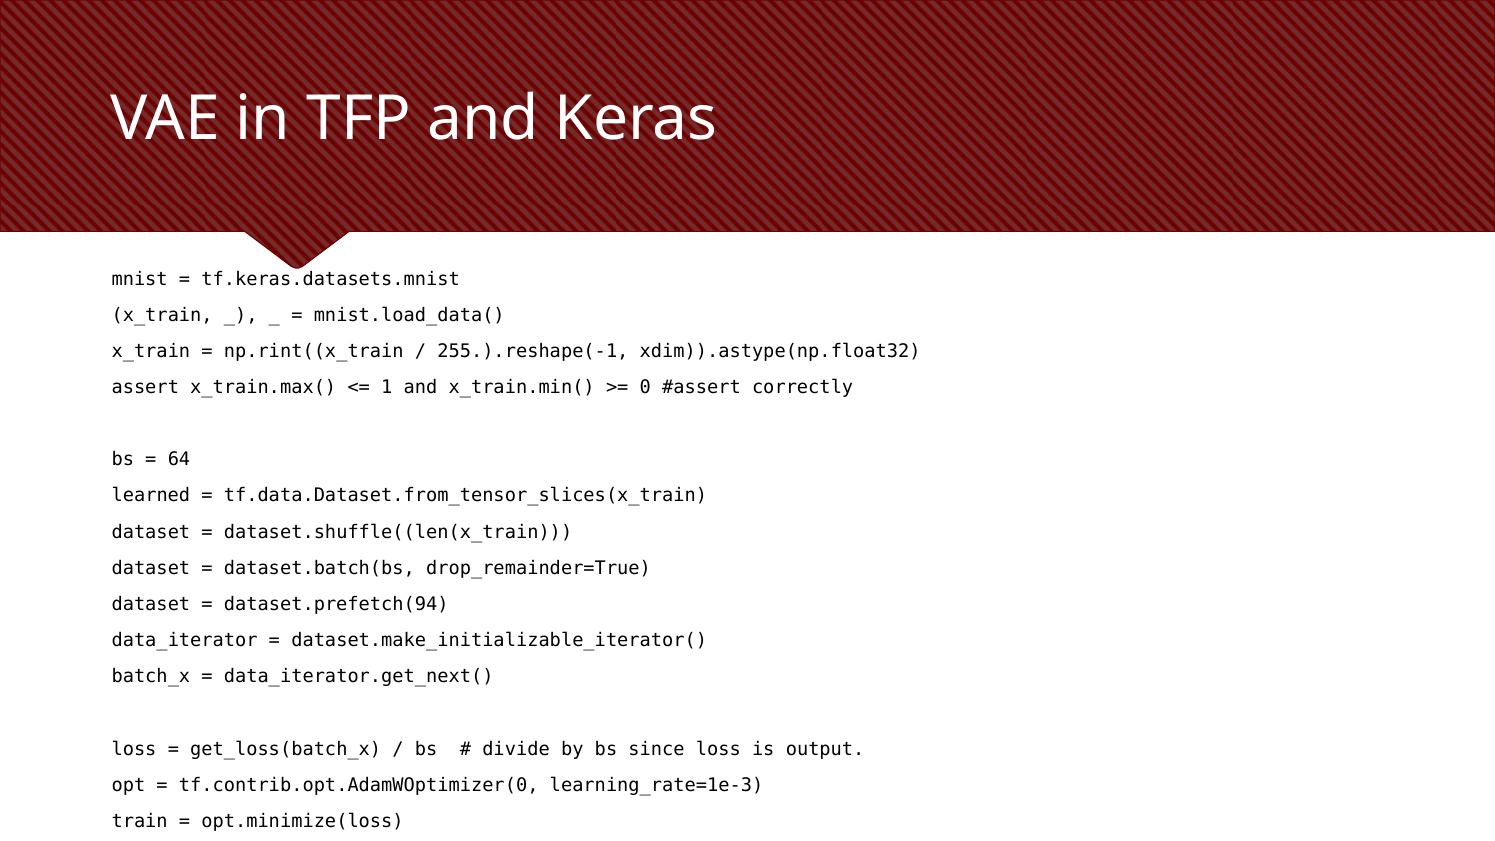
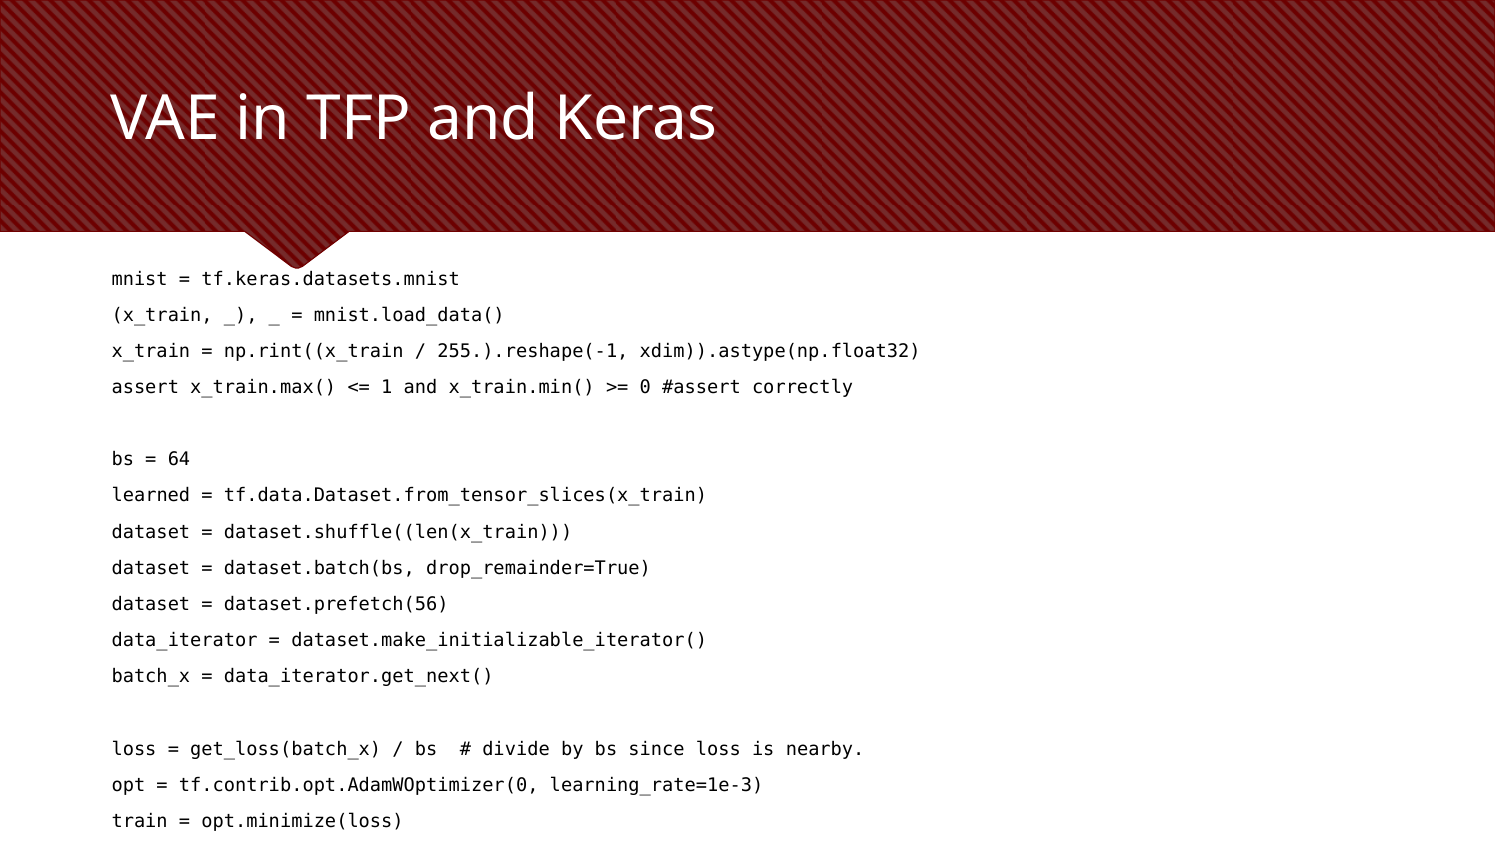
dataset.prefetch(94: dataset.prefetch(94 -> dataset.prefetch(56
output: output -> nearby
